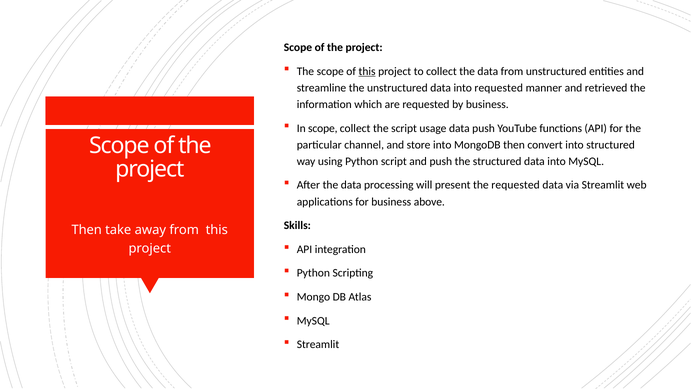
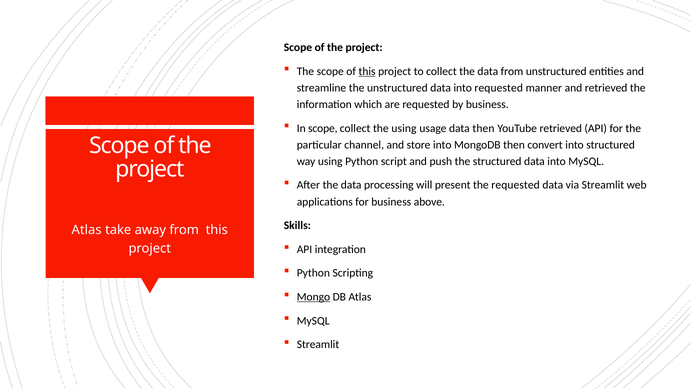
the script: script -> using
data push: push -> then
YouTube functions: functions -> retrieved
Then at (87, 230): Then -> Atlas
Mongo underline: none -> present
